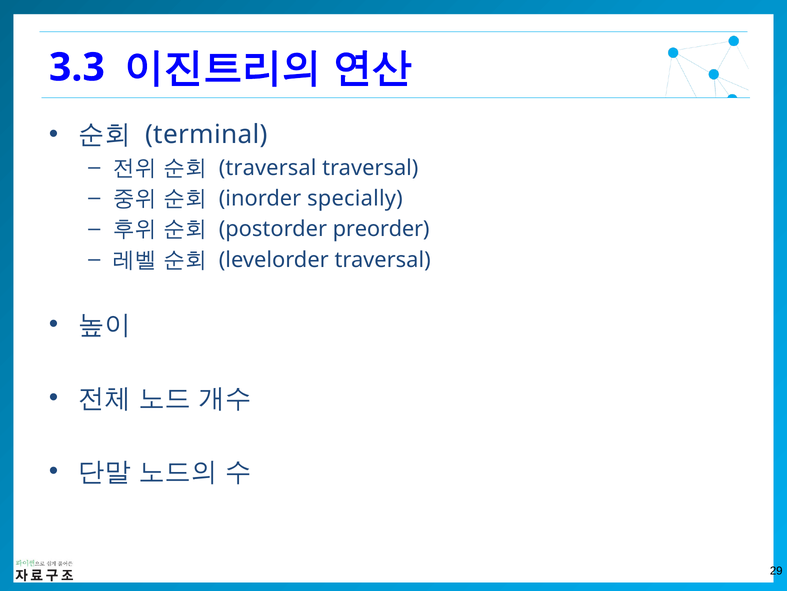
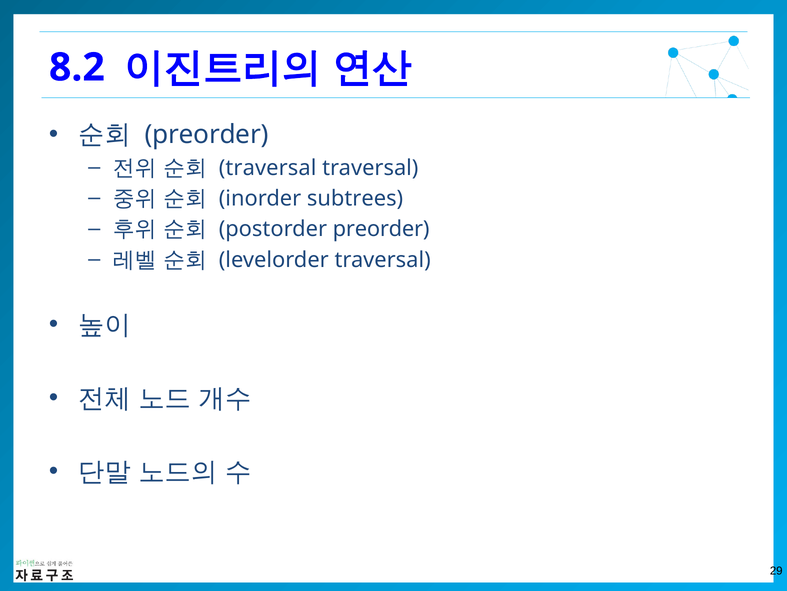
3.3: 3.3 -> 8.2
terminal at (206, 135): terminal -> preorder
specially: specially -> subtrees
